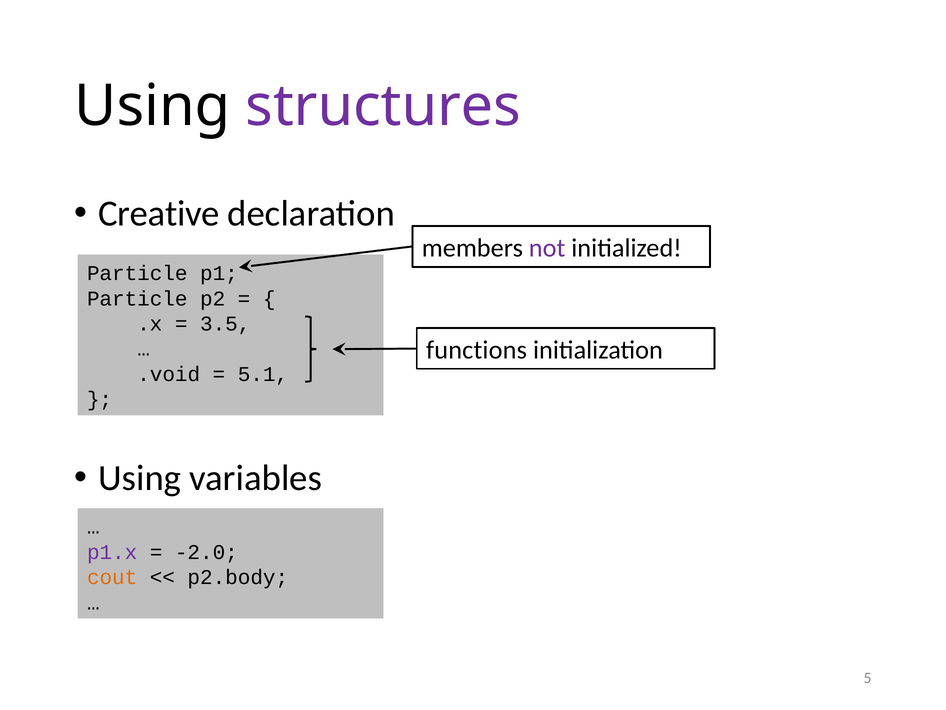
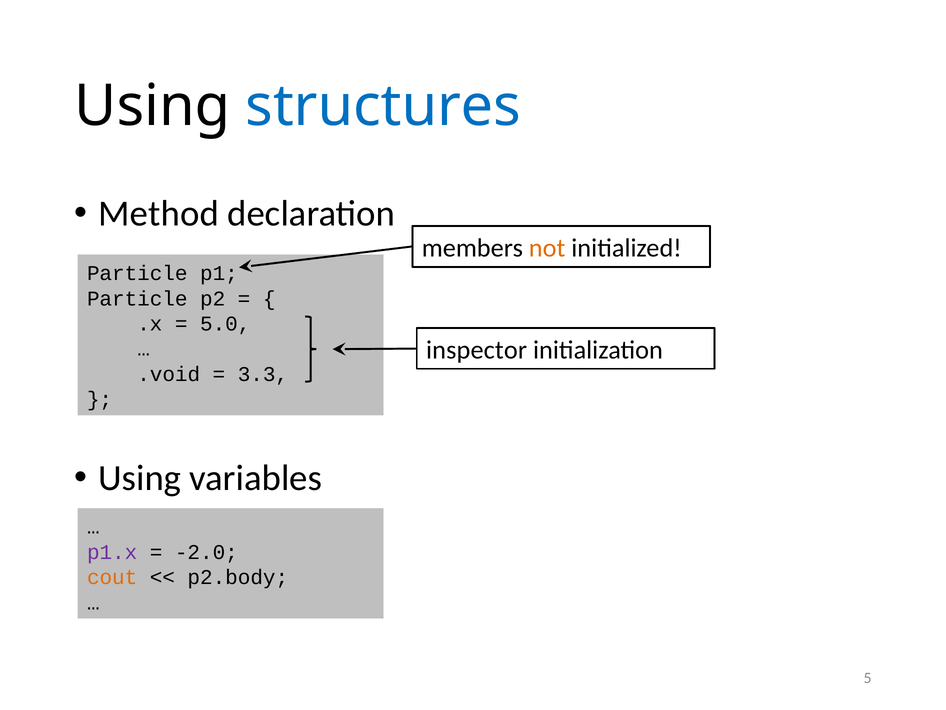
structures colour: purple -> blue
Creative: Creative -> Method
not colour: purple -> orange
3.5: 3.5 -> 5.0
functions: functions -> inspector
5.1: 5.1 -> 3.3
